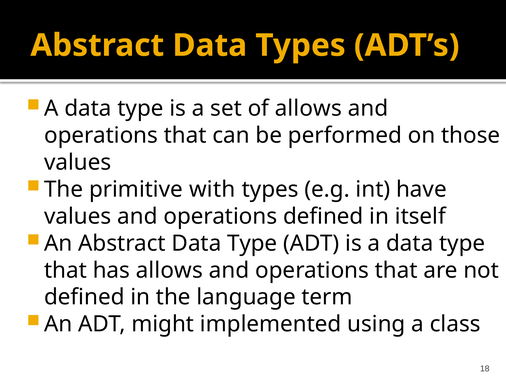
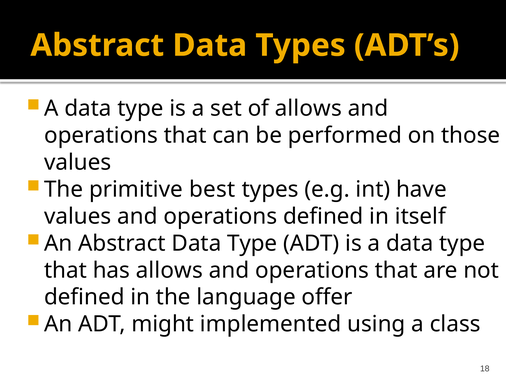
with: with -> best
term: term -> offer
